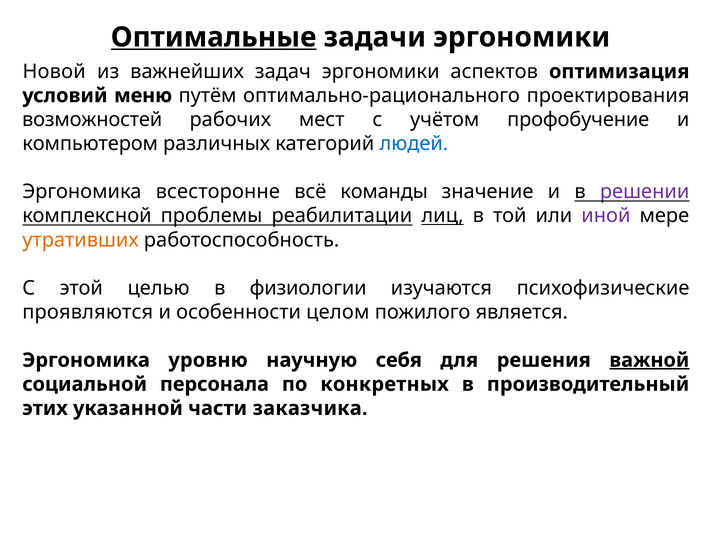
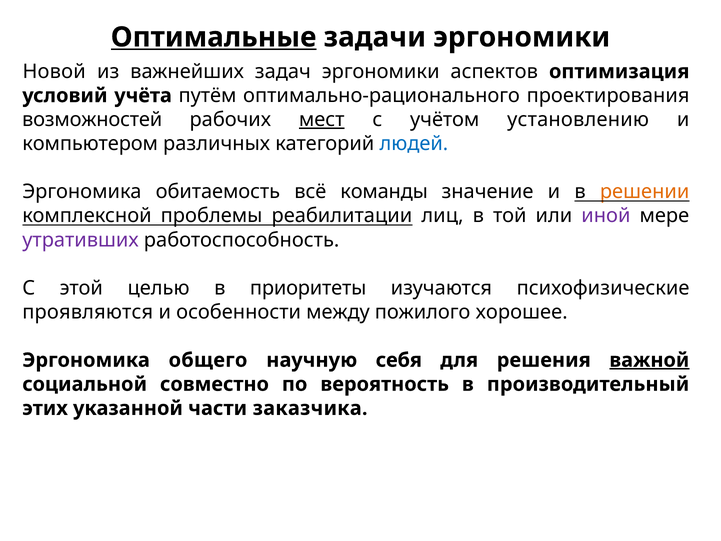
меню: меню -> учёта
мест underline: none -> present
профобучение: профобучение -> установлению
всесторонне: всесторонне -> обитаемость
решении colour: purple -> orange
лиц underline: present -> none
утративших colour: orange -> purple
физиологии: физиологии -> приоритеты
целом: целом -> между
является: является -> хорошее
уровню: уровню -> общего
персонала: персонала -> совместно
конкретных: конкретных -> вероятность
